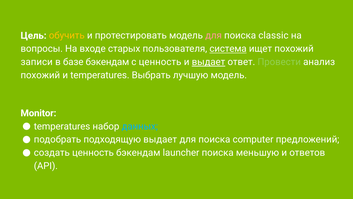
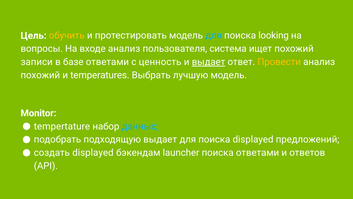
для at (214, 36) colour: pink -> light blue
classic: classic -> looking
входе старых: старых -> анализ
система underline: present -> none
базе бэкендам: бэкендам -> ответами
Провести colour: light green -> yellow
temperatures at (62, 126): temperatures -> tempertature
поиска computer: computer -> displayed
создать ценность: ценность -> displayed
поиска меньшую: меньшую -> ответами
